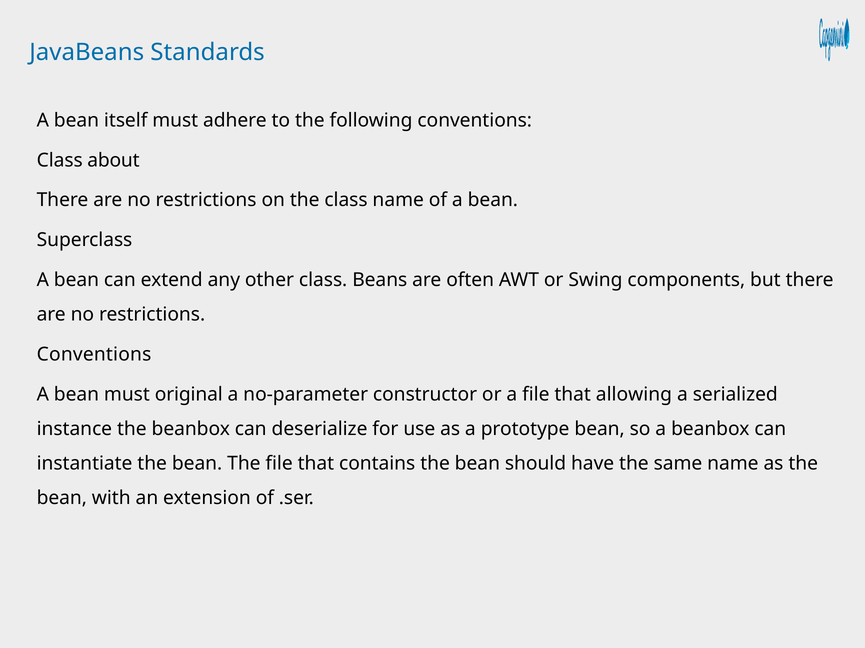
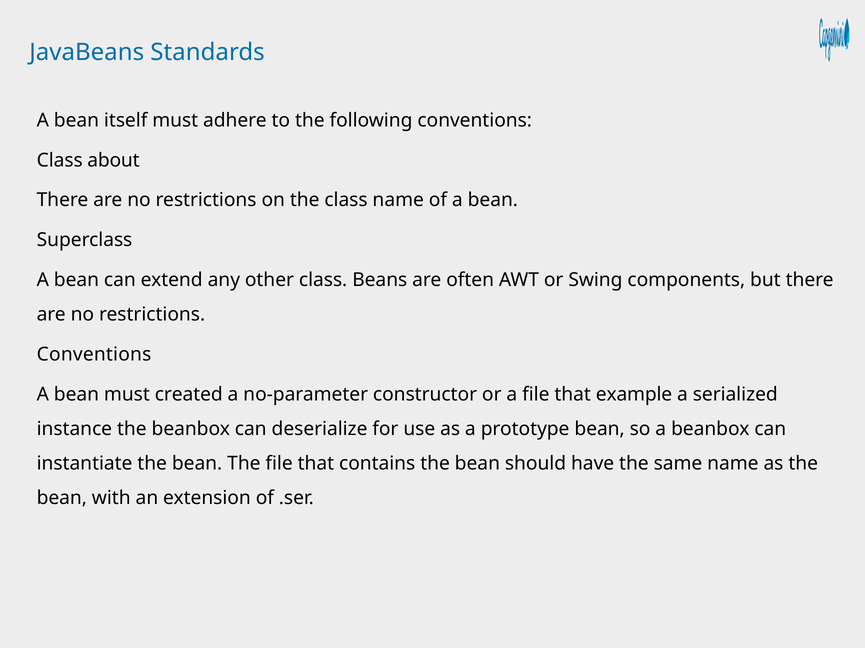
original: original -> created
allowing: allowing -> example
